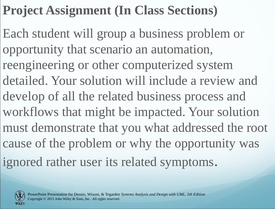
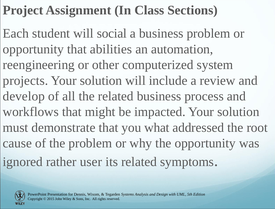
group: group -> social
scenario: scenario -> abilities
detailed: detailed -> projects
